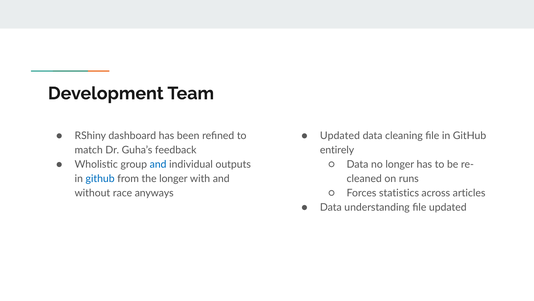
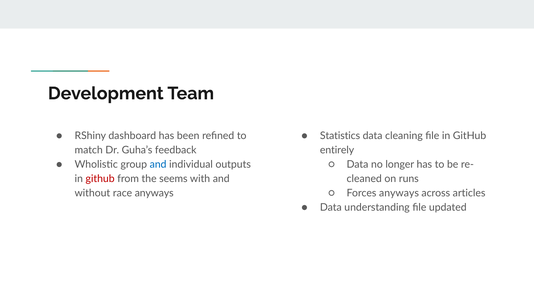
Updated at (340, 135): Updated -> Statistics
github at (100, 178) colour: blue -> red
the longer: longer -> seems
Forces statistics: statistics -> anyways
